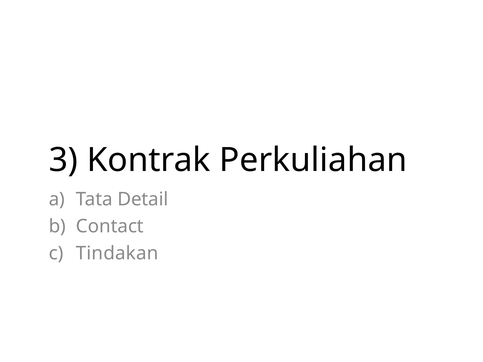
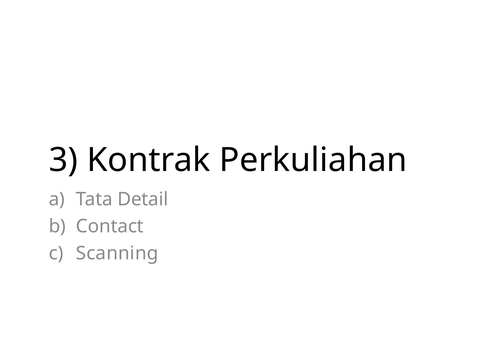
Tindakan: Tindakan -> Scanning
